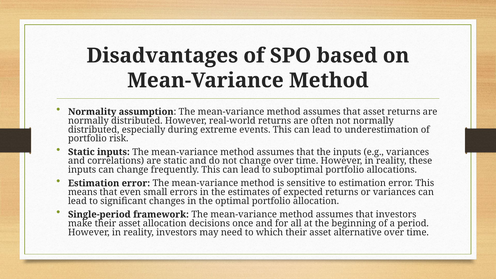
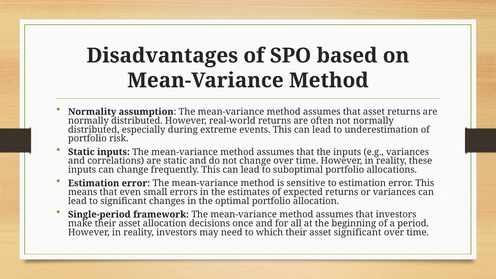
asset alternative: alternative -> significant
